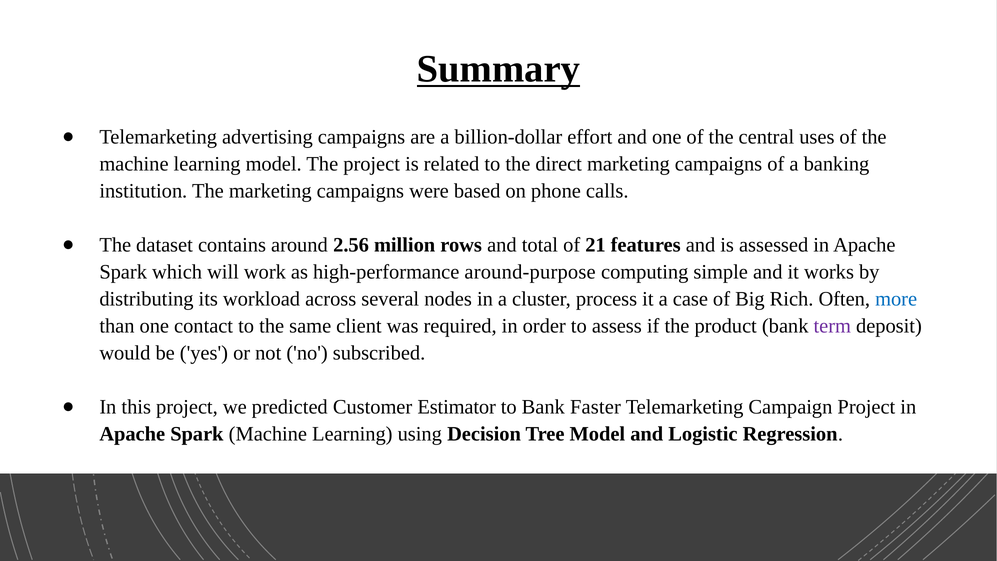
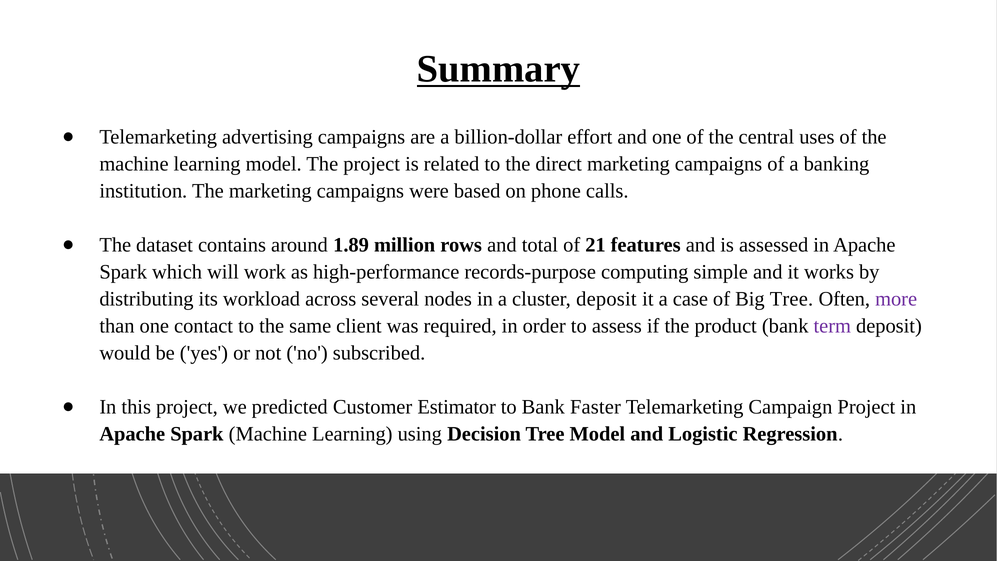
2.56: 2.56 -> 1.89
around-purpose: around-purpose -> records-purpose
cluster process: process -> deposit
Big Rich: Rich -> Tree
more colour: blue -> purple
